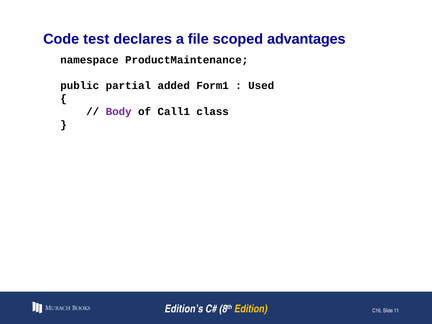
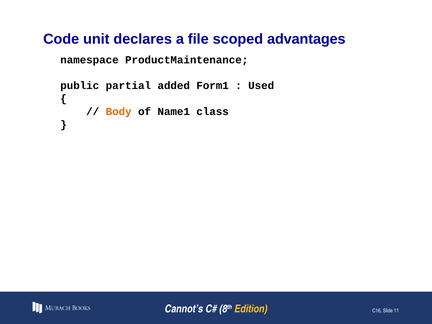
test: test -> unit
Body colour: purple -> orange
Call1: Call1 -> Name1
Edition’s: Edition’s -> Cannot’s
